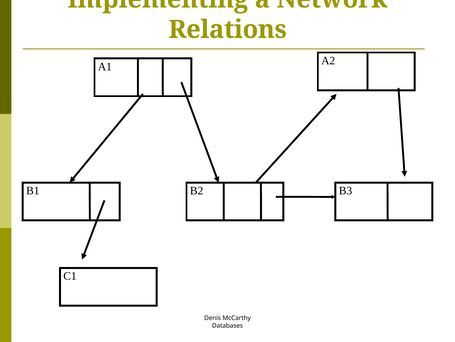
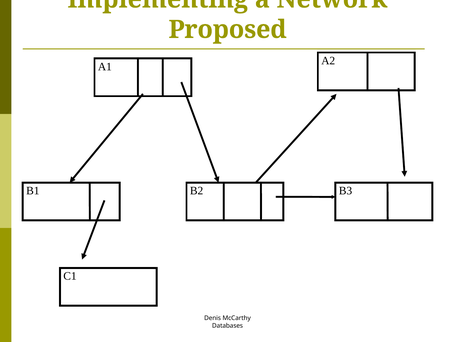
Relations: Relations -> Proposed
